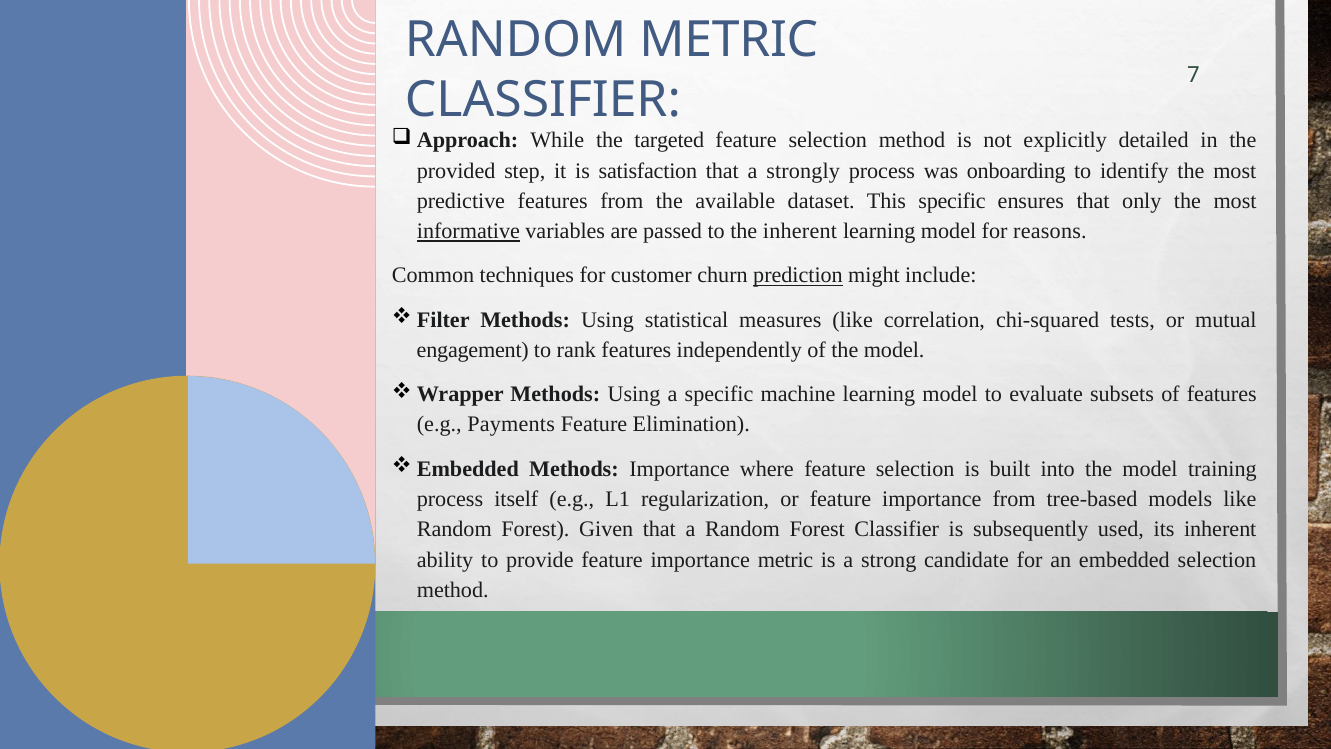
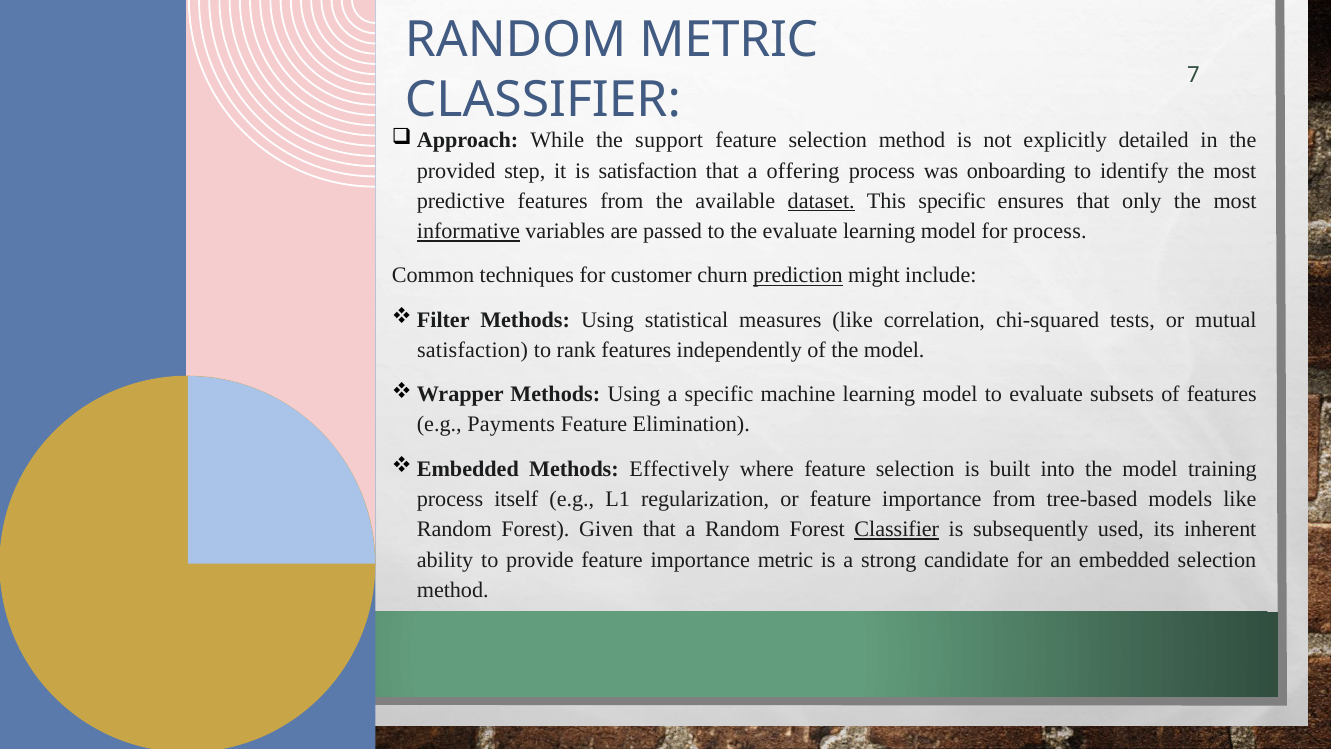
targeted: targeted -> support
strongly: strongly -> offering
dataset underline: none -> present
the inherent: inherent -> evaluate
for reasons: reasons -> process
engagement at (473, 350): engagement -> satisfaction
Methods Importance: Importance -> Effectively
Classifier at (897, 529) underline: none -> present
